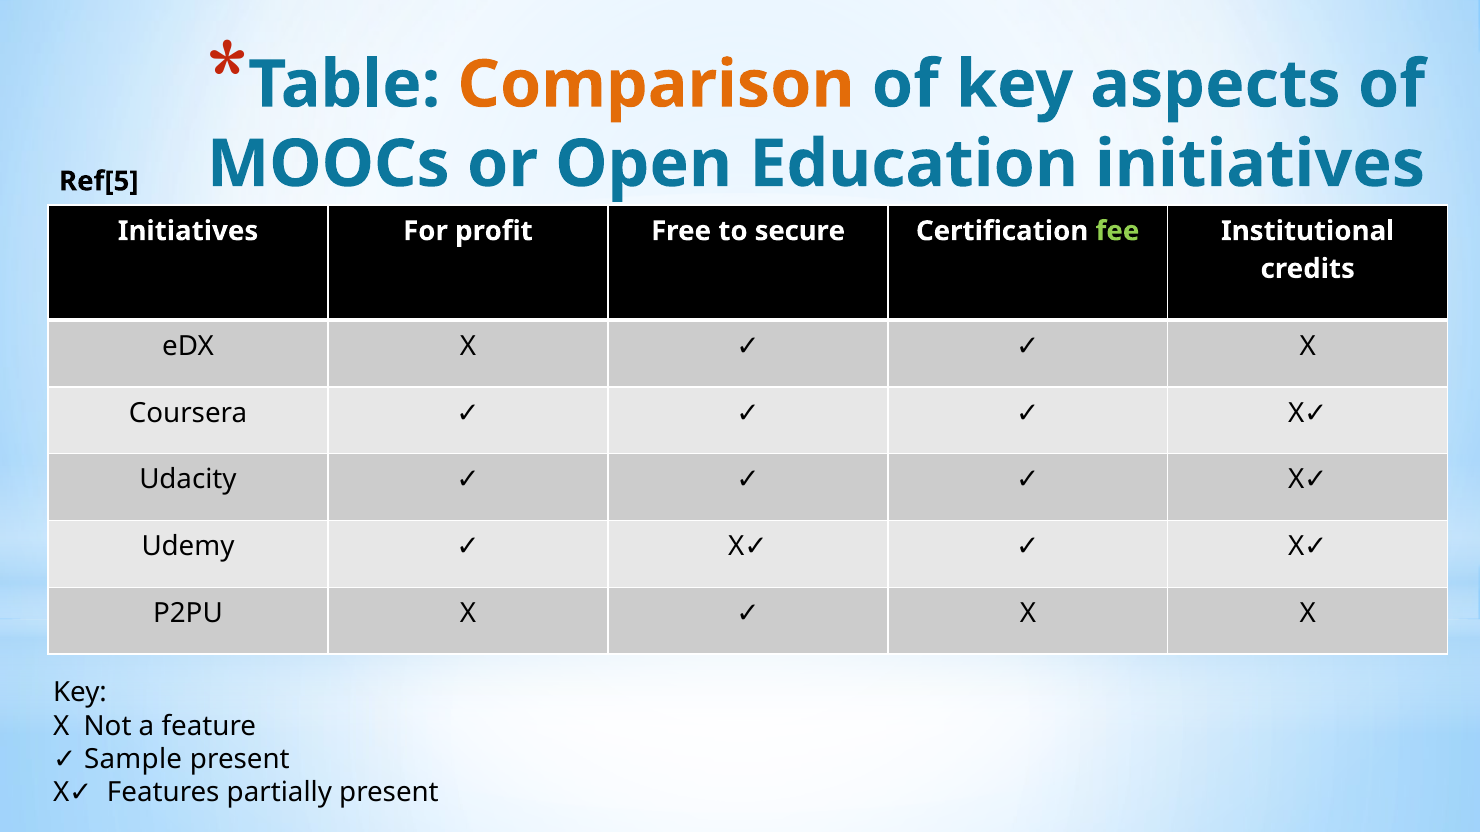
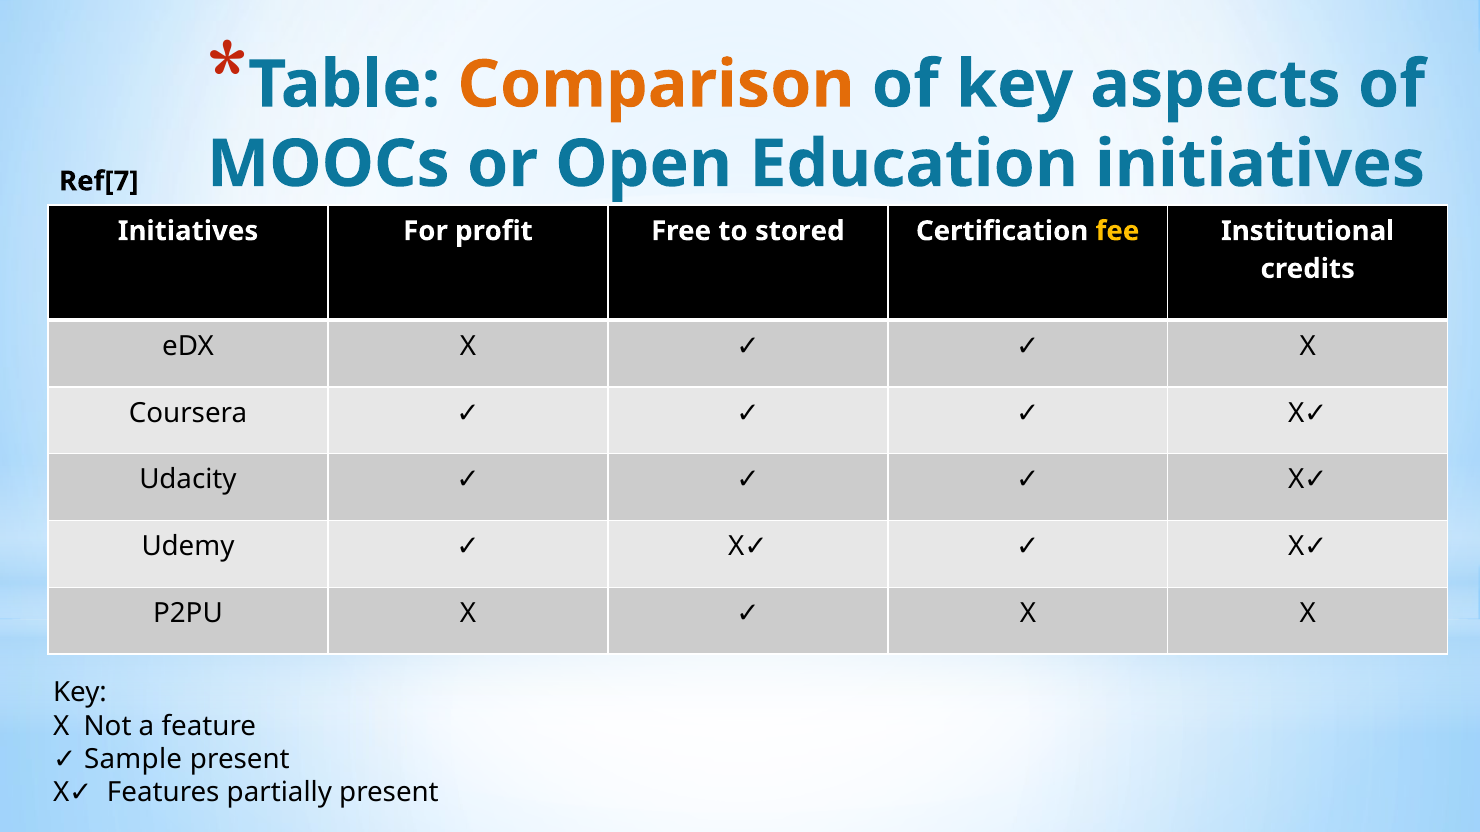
Ref[5: Ref[5 -> Ref[7
secure: secure -> stored
fee colour: light green -> yellow
